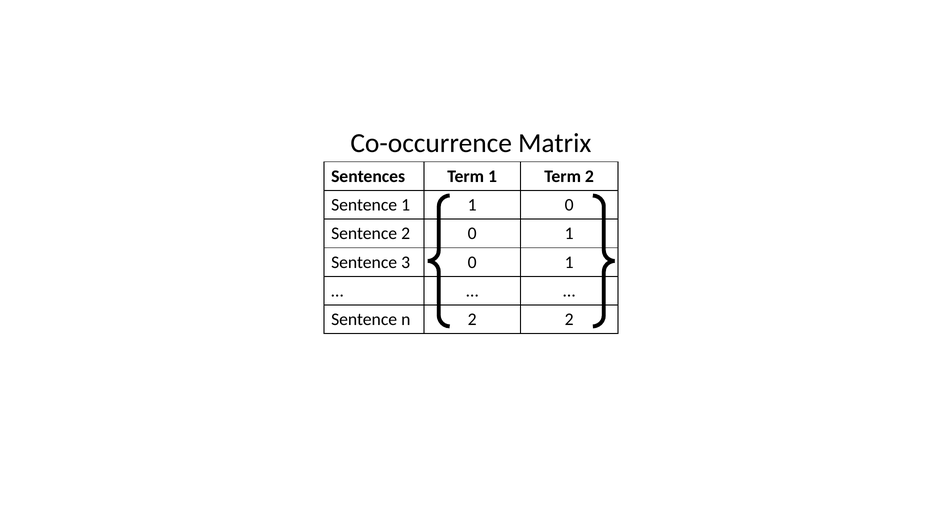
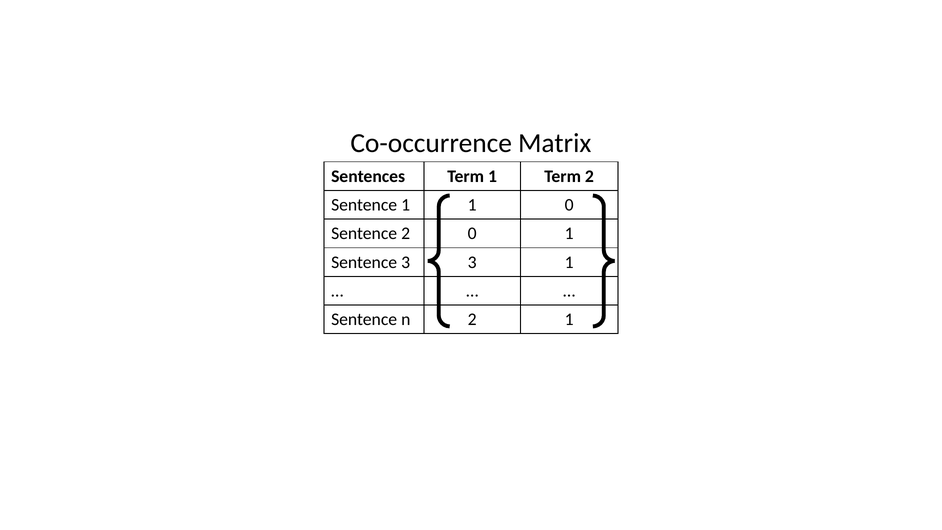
3 0: 0 -> 3
2 2: 2 -> 1
